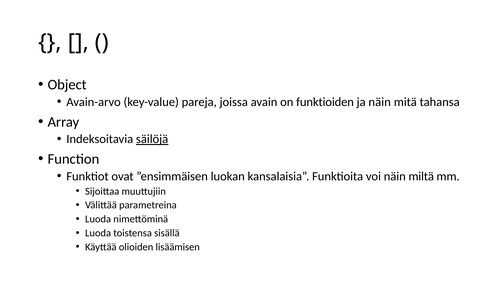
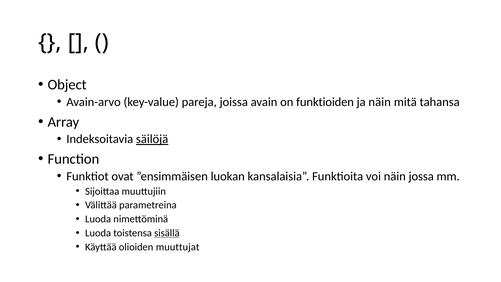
miltä: miltä -> jossa
sisällä underline: none -> present
lisäämisen: lisäämisen -> muuttujat
